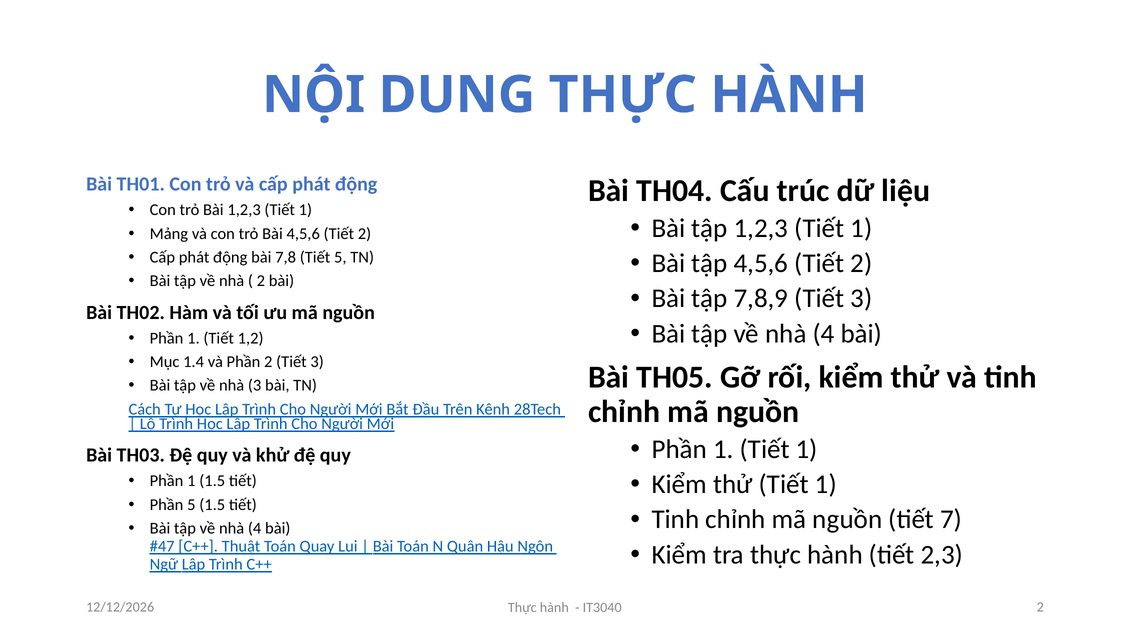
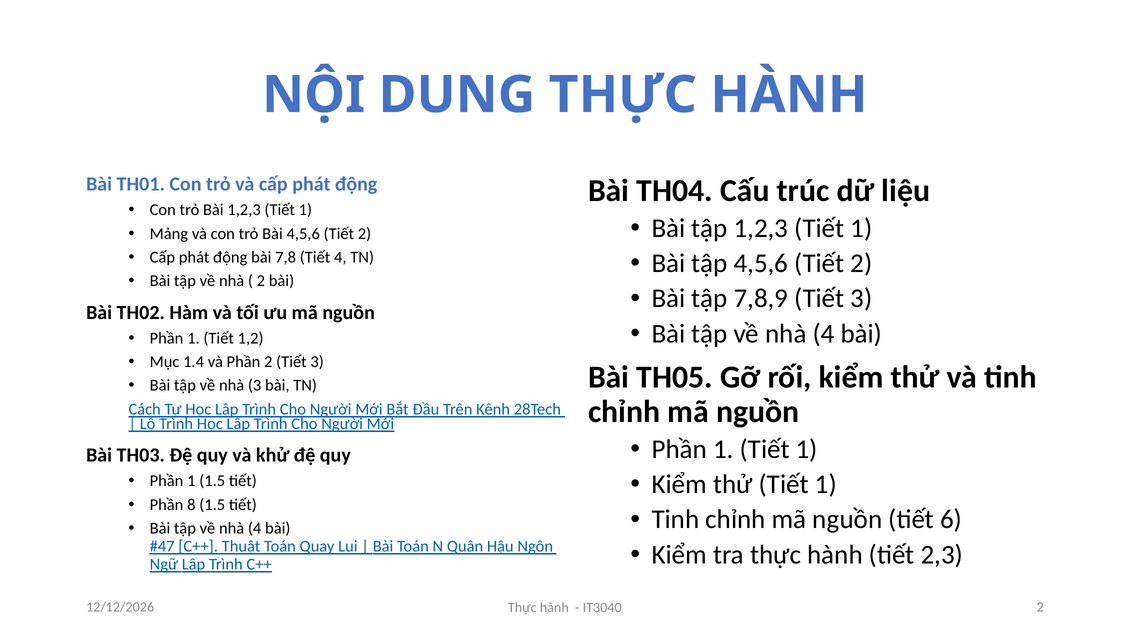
Tiết 5: 5 -> 4
Phần 5: 5 -> 8
7: 7 -> 6
